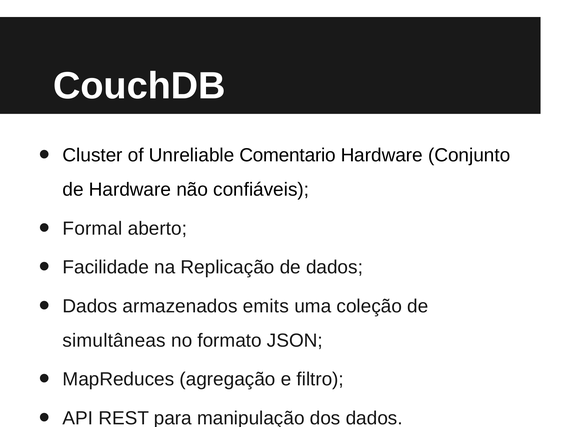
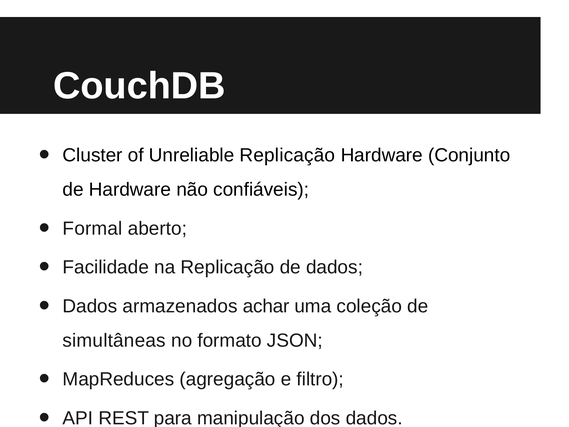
Unreliable Comentario: Comentario -> Replicação
emits: emits -> achar
